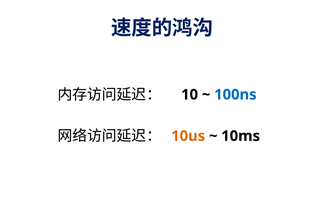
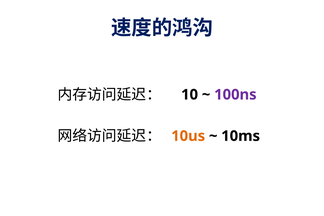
100ns colour: blue -> purple
